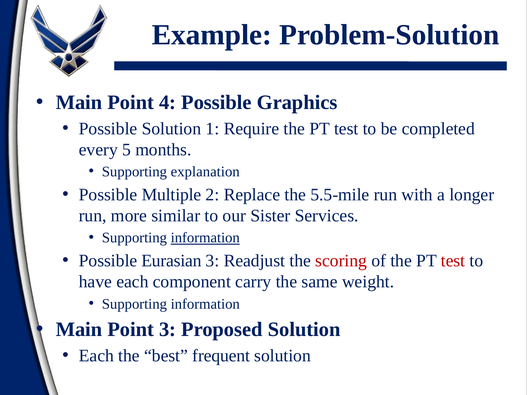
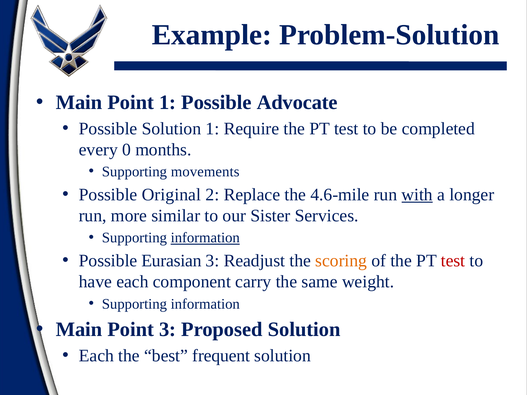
Point 4: 4 -> 1
Graphics: Graphics -> Advocate
5: 5 -> 0
explanation: explanation -> movements
Multiple: Multiple -> Original
5.5-mile: 5.5-mile -> 4.6-mile
with underline: none -> present
scoring colour: red -> orange
